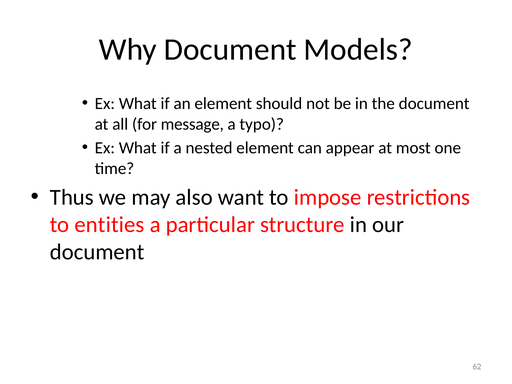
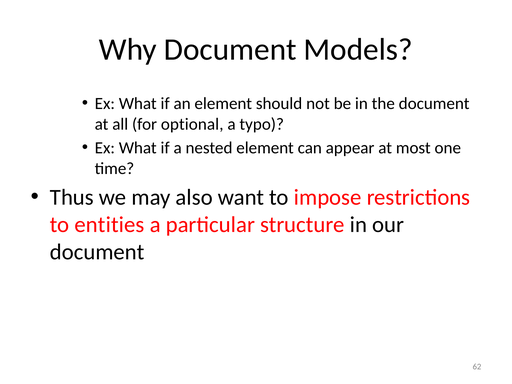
message: message -> optional
